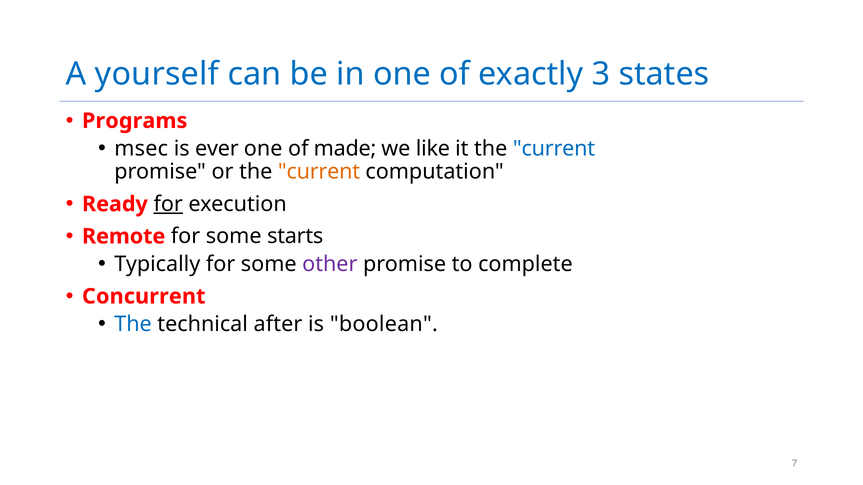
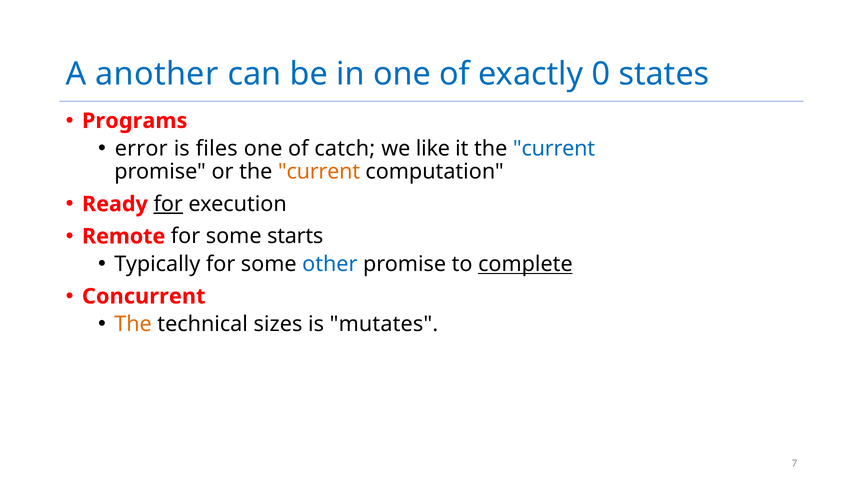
yourself: yourself -> another
3: 3 -> 0
msec: msec -> error
ever: ever -> files
made: made -> catch
other colour: purple -> blue
complete underline: none -> present
The at (133, 324) colour: blue -> orange
after: after -> sizes
boolean: boolean -> mutates
